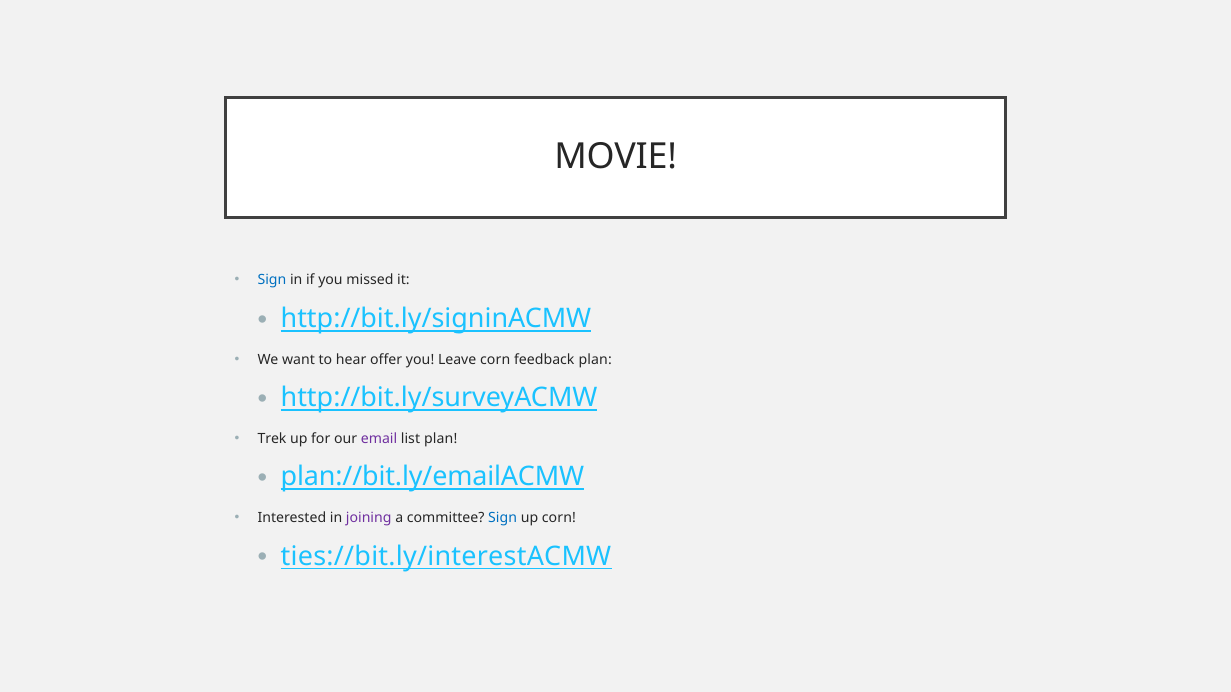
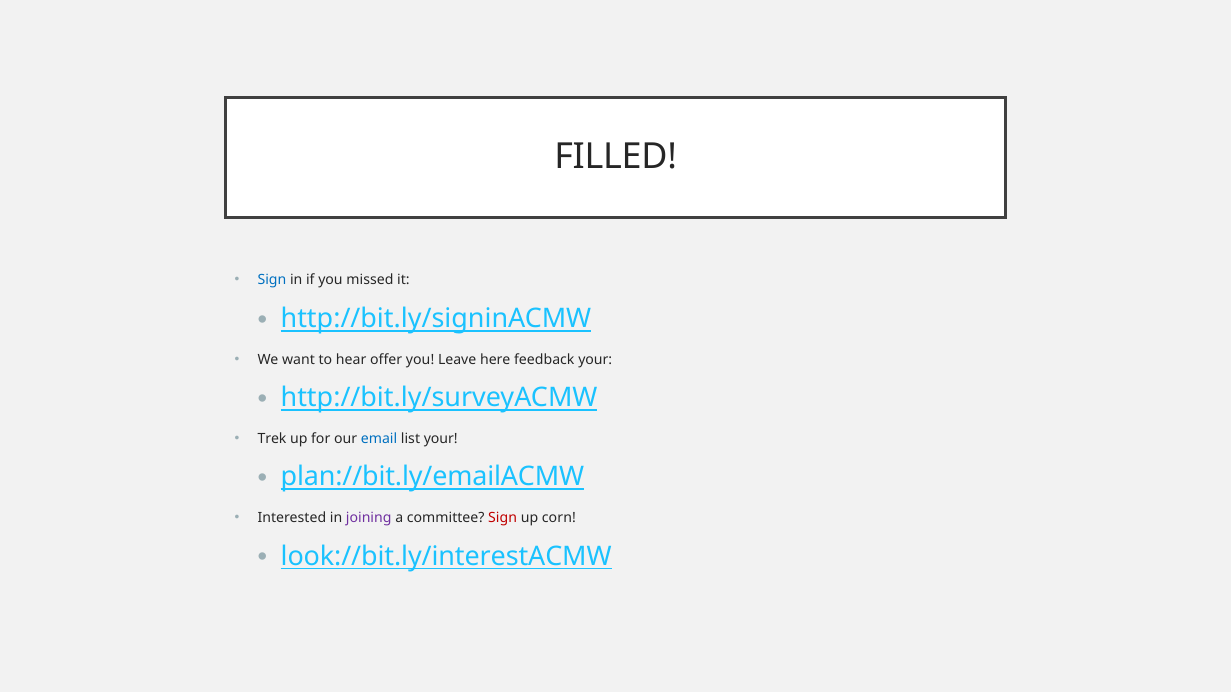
MOVIE: MOVIE -> FILLED
Leave corn: corn -> here
feedback plan: plan -> your
email colour: purple -> blue
list plan: plan -> your
Sign at (503, 518) colour: blue -> red
ties://bit.ly/interestACMW: ties://bit.ly/interestACMW -> look://bit.ly/interestACMW
